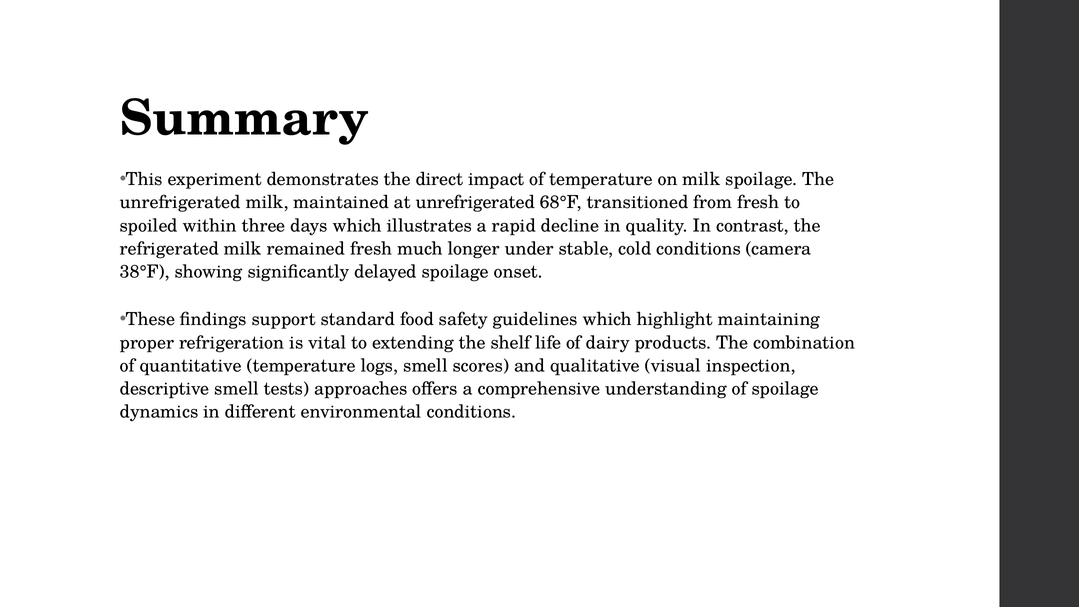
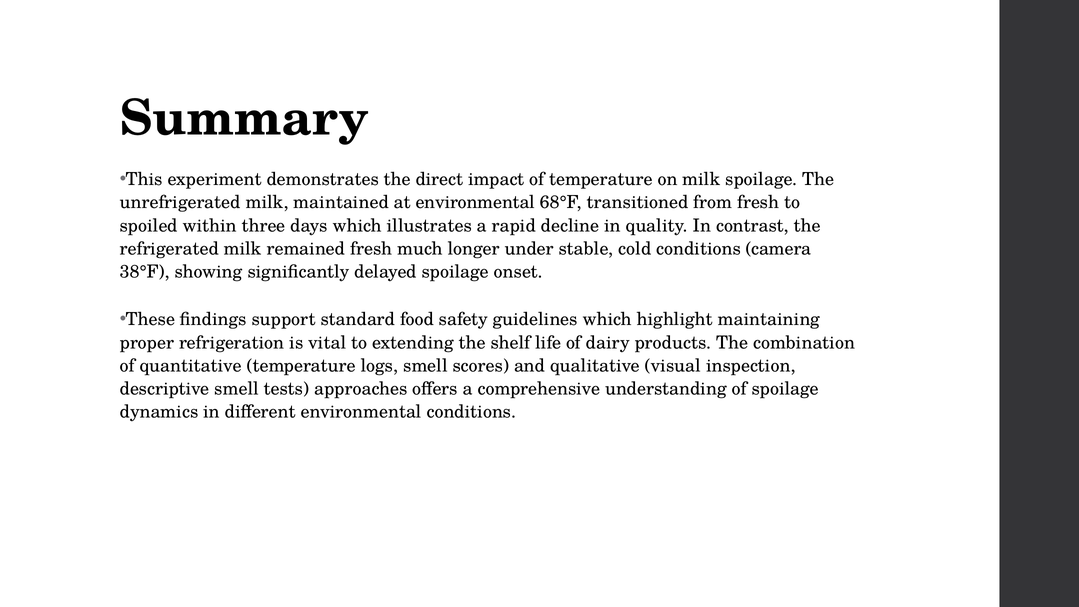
at unrefrigerated: unrefrigerated -> environmental
